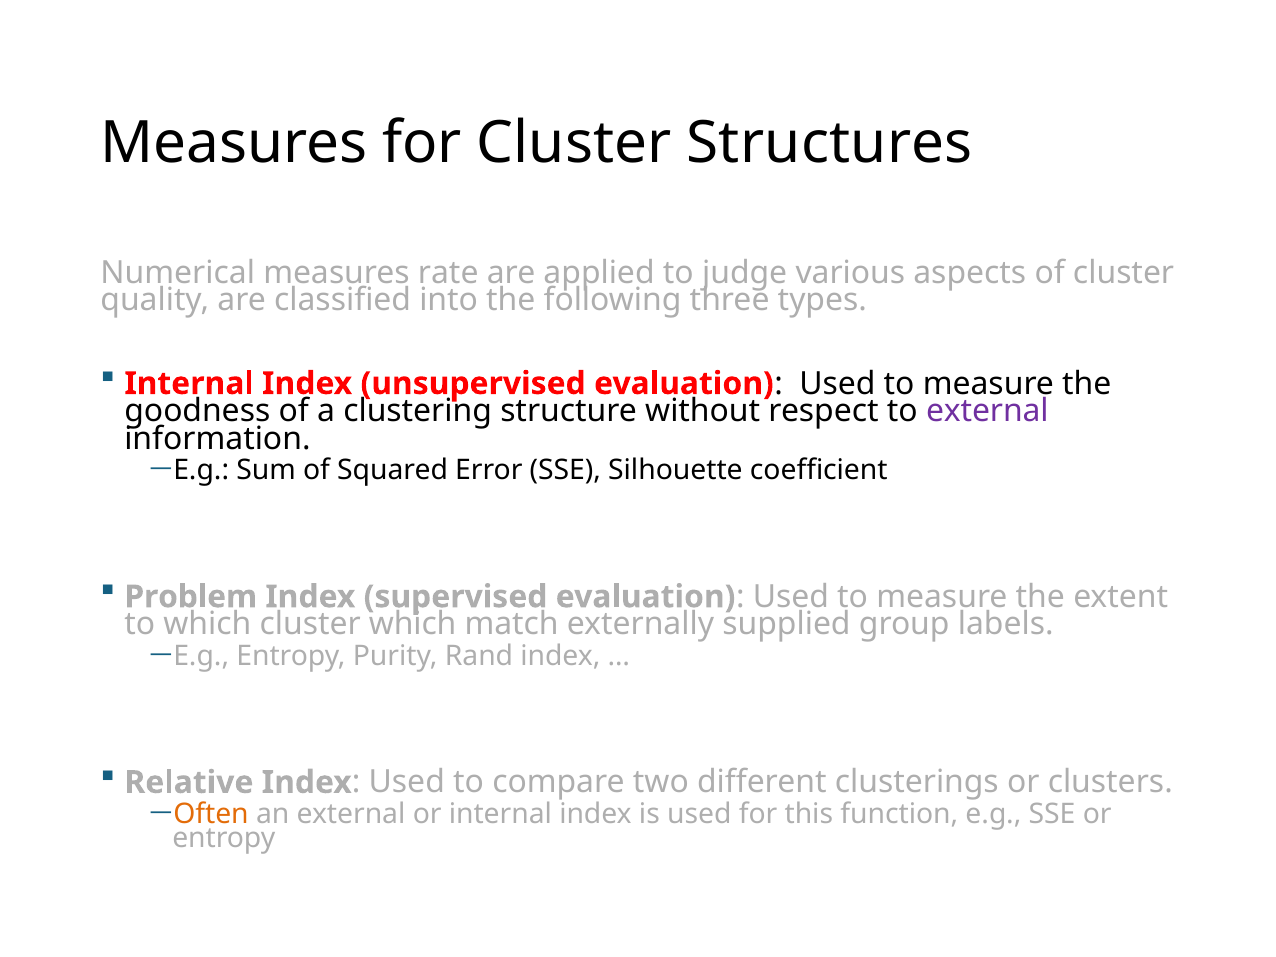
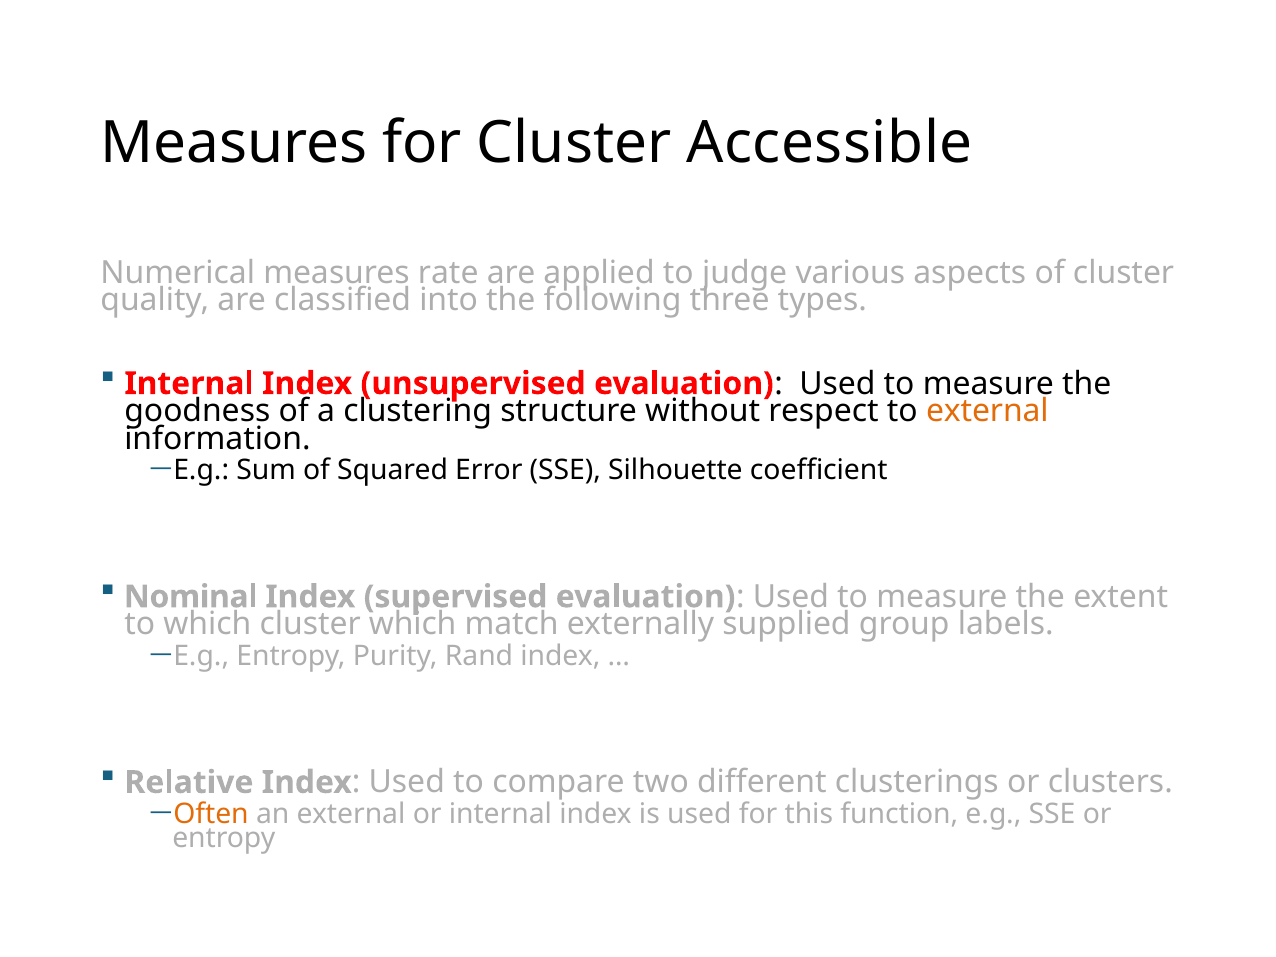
Structures: Structures -> Accessible
external at (987, 411) colour: purple -> orange
Problem: Problem -> Nominal
